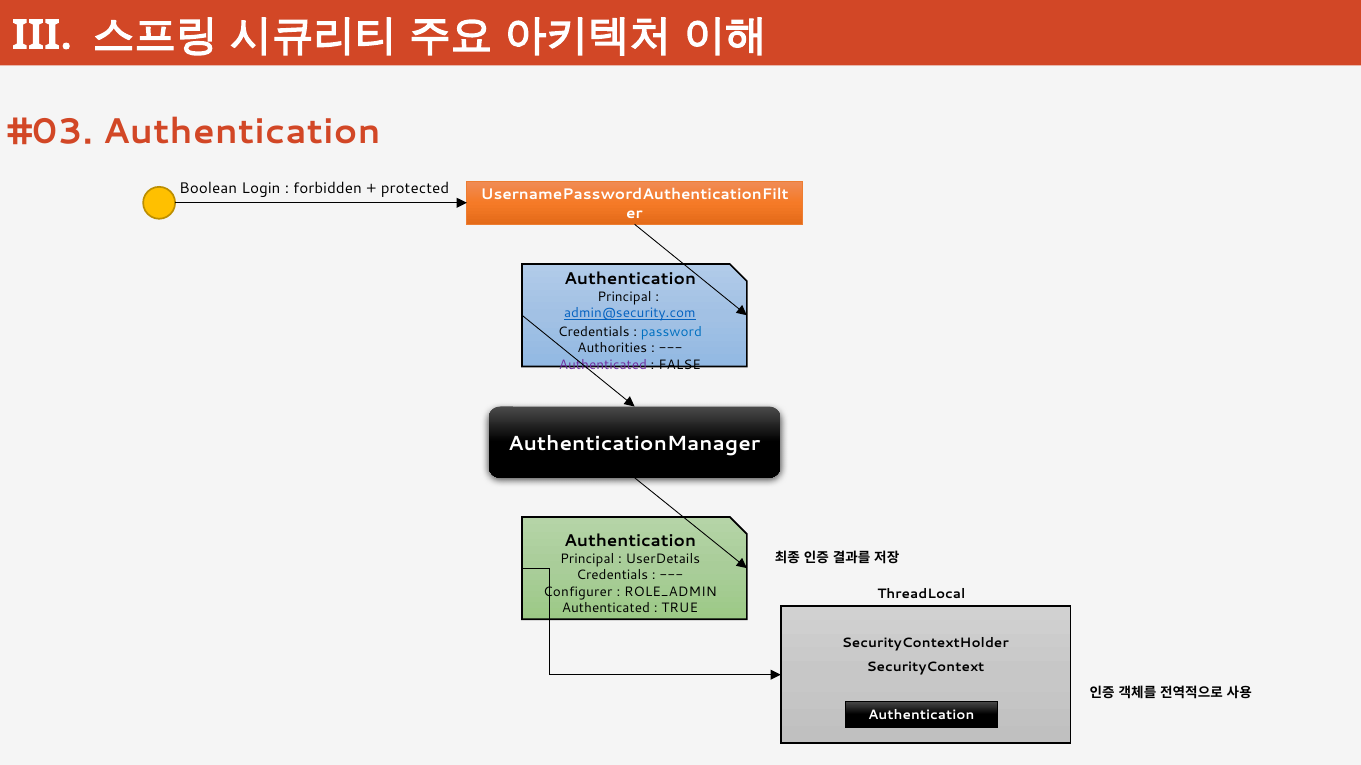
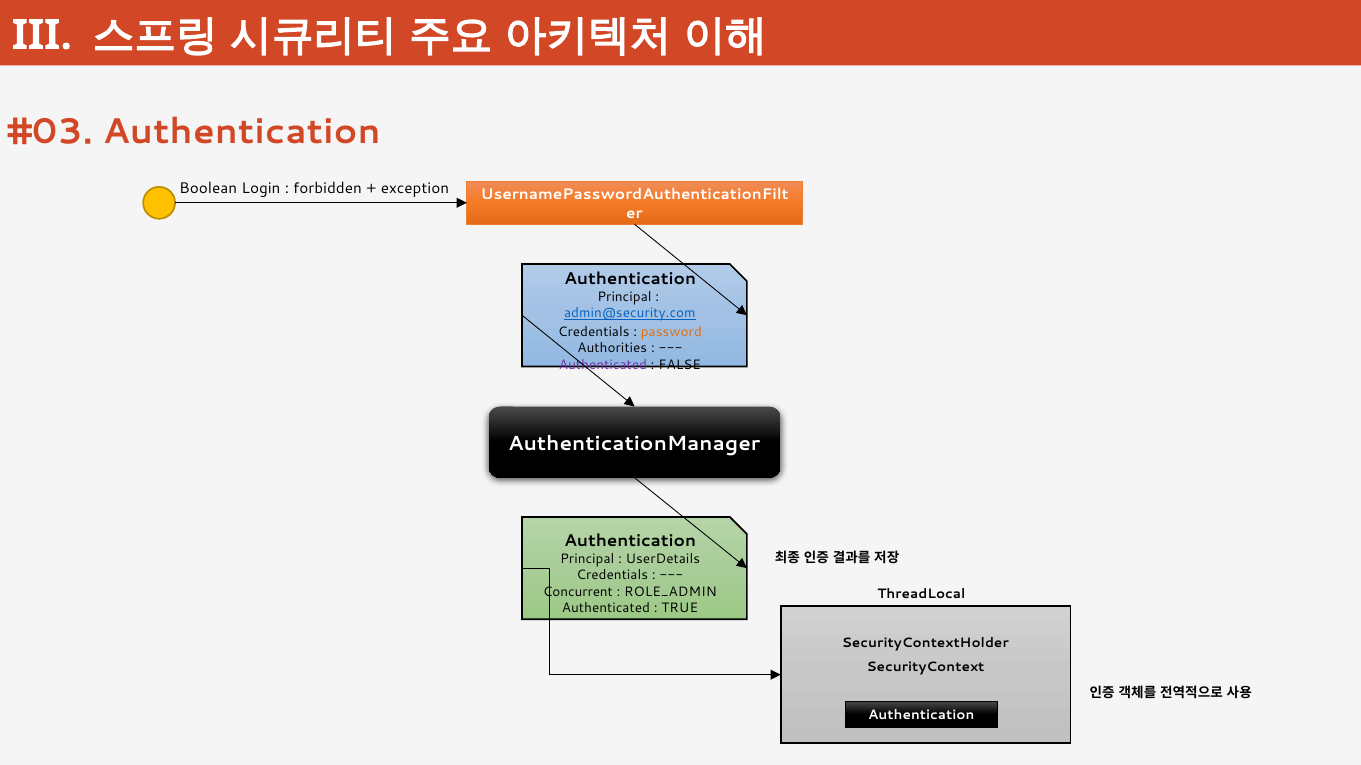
protected: protected -> exception
password colour: blue -> orange
Configurer: Configurer -> Concurrent
